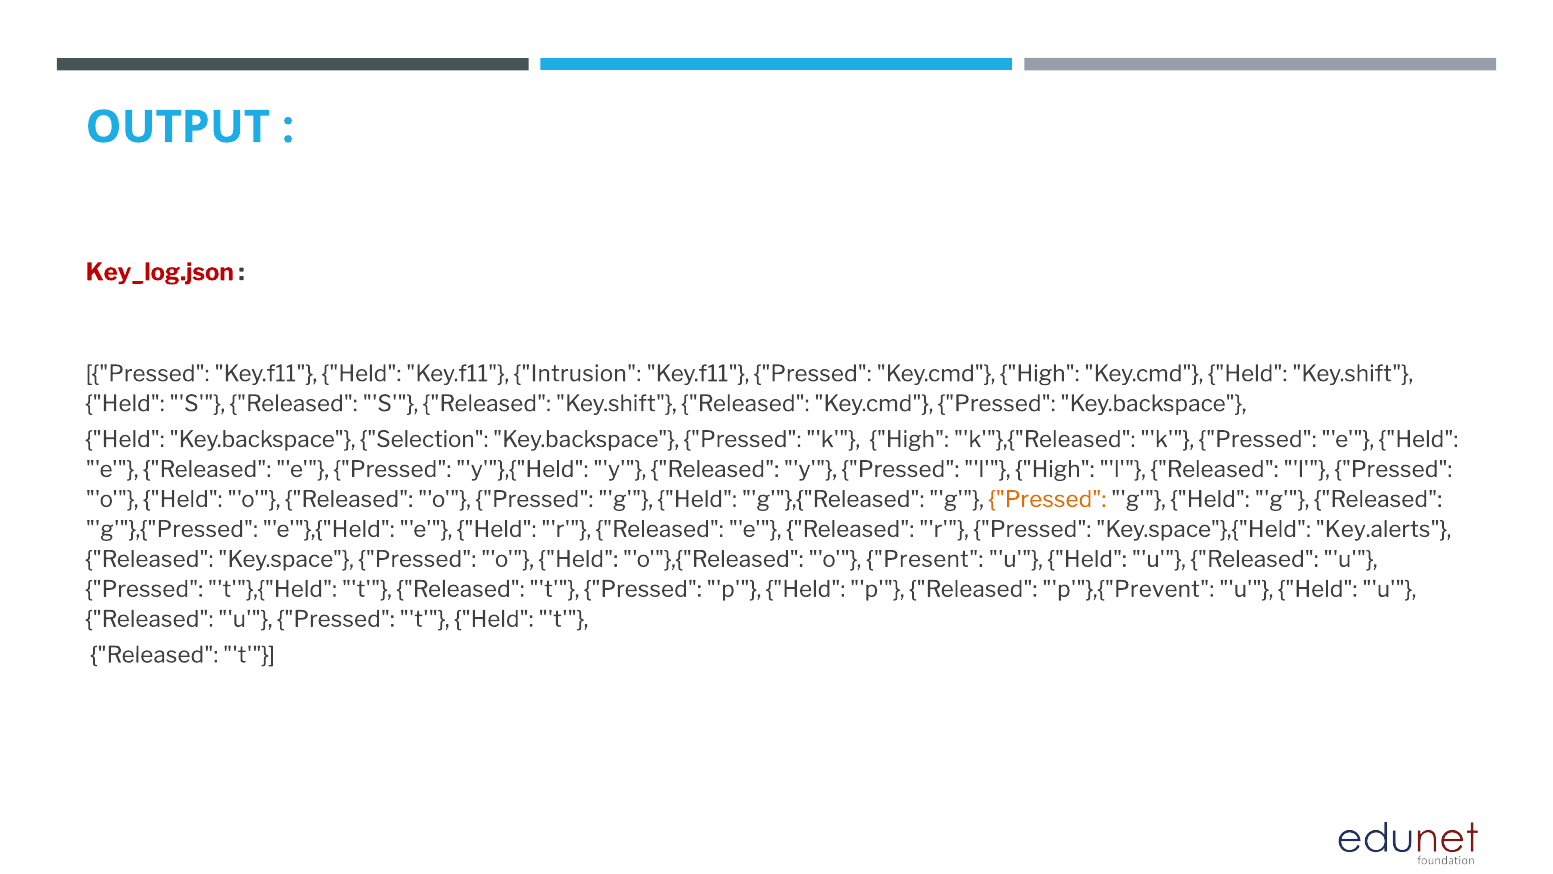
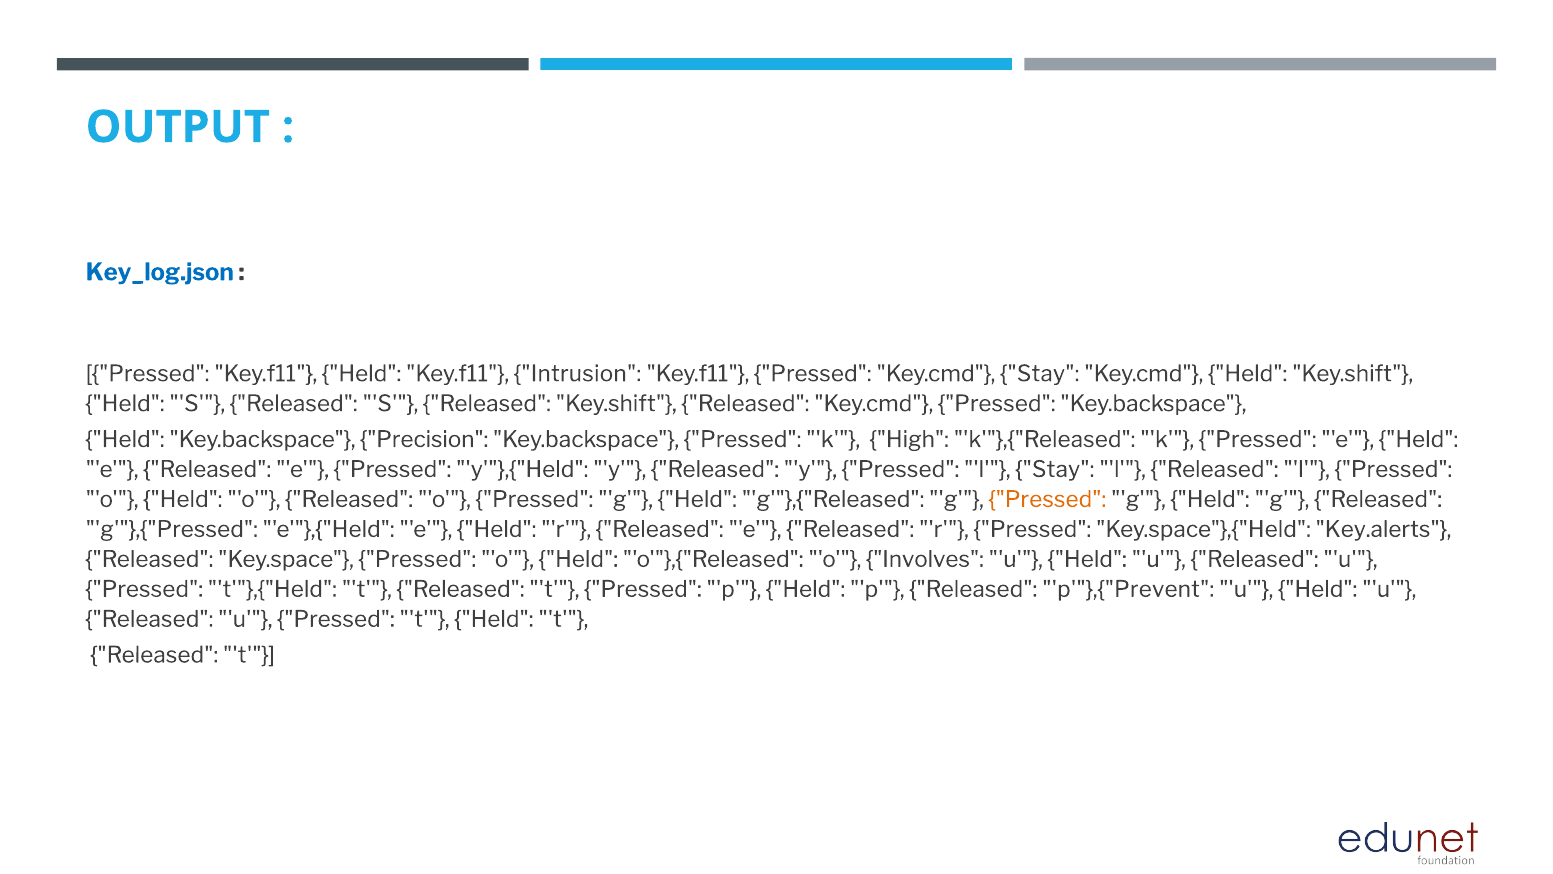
Key_log.json colour: red -> blue
Key.cmd High: High -> Stay
Selection: Selection -> Precision
l High: High -> Stay
Present: Present -> Involves
